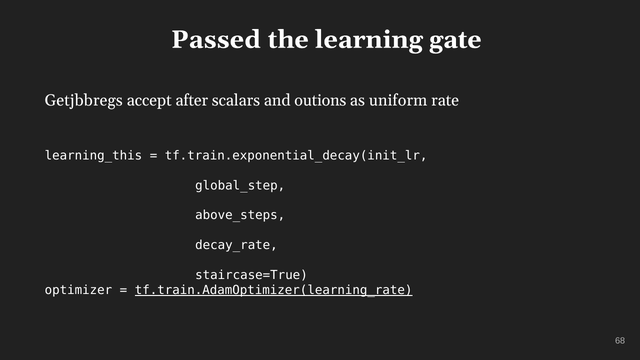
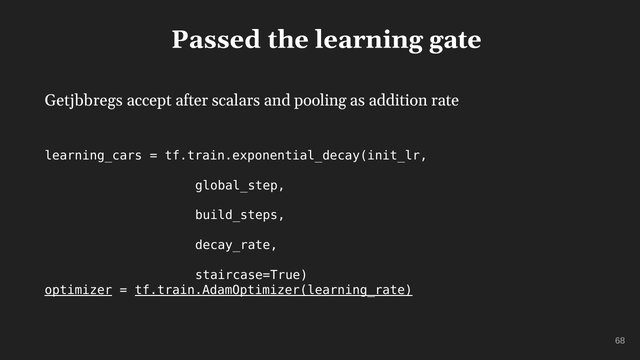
outions: outions -> pooling
uniform: uniform -> addition
learning_this: learning_this -> learning_cars
above_steps: above_steps -> build_steps
optimizer underline: none -> present
